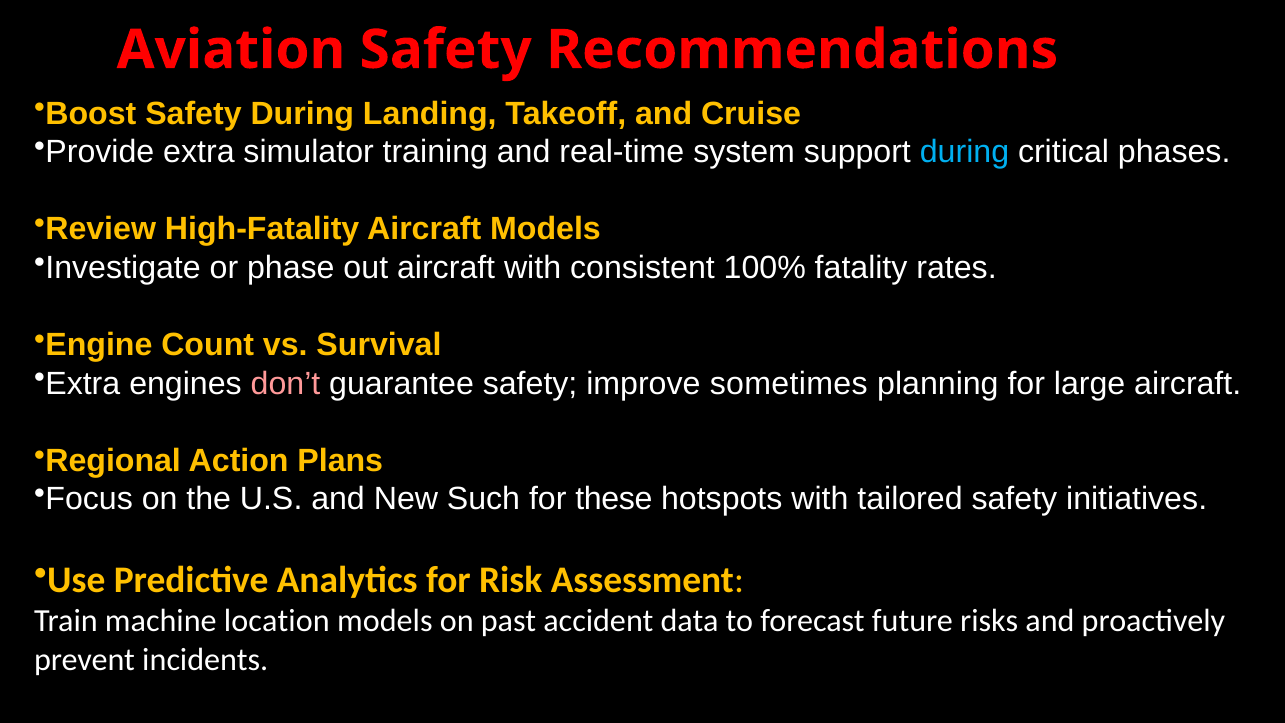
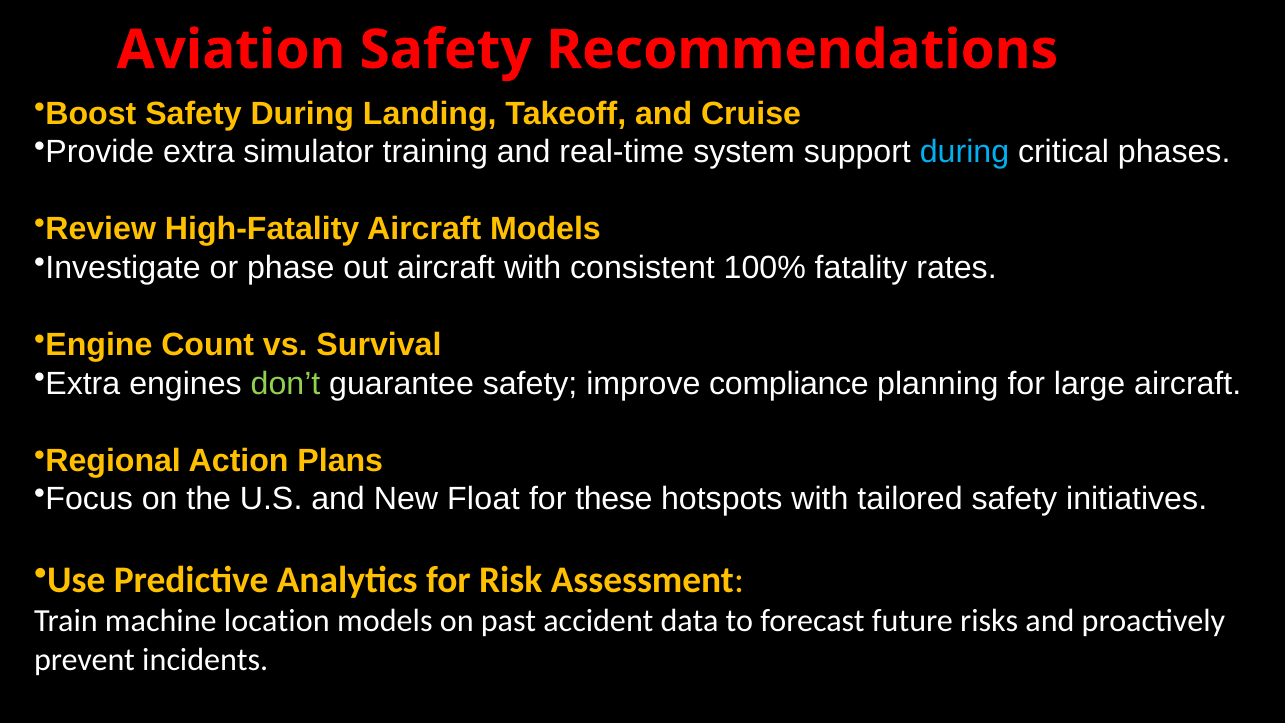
don’t colour: pink -> light green
sometimes: sometimes -> compliance
Such: Such -> Float
